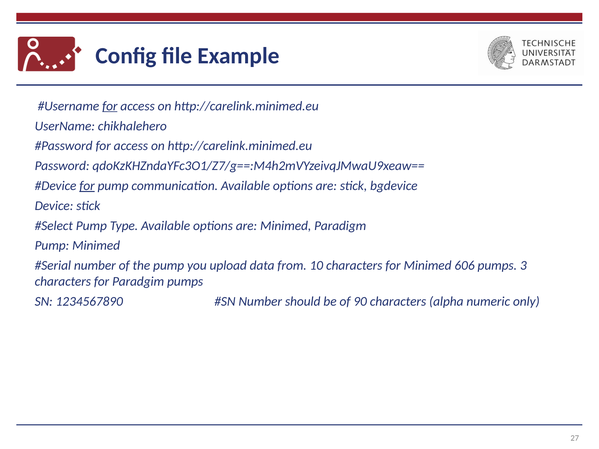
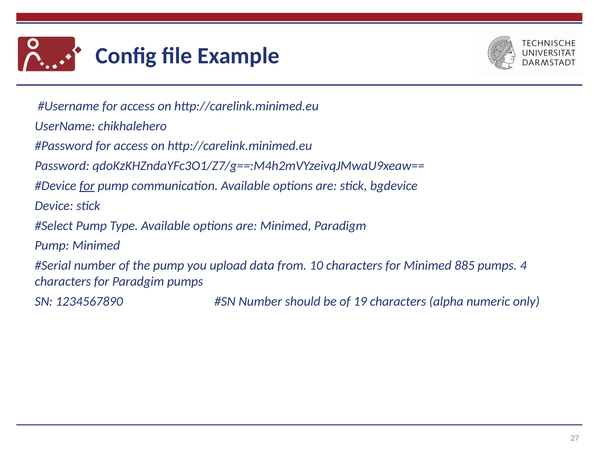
for at (110, 106) underline: present -> none
606: 606 -> 885
3: 3 -> 4
90: 90 -> 19
